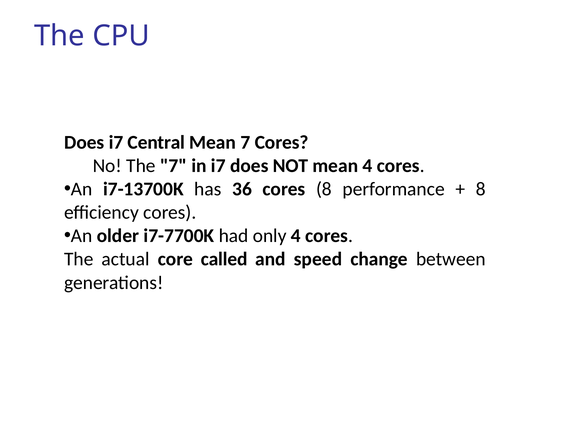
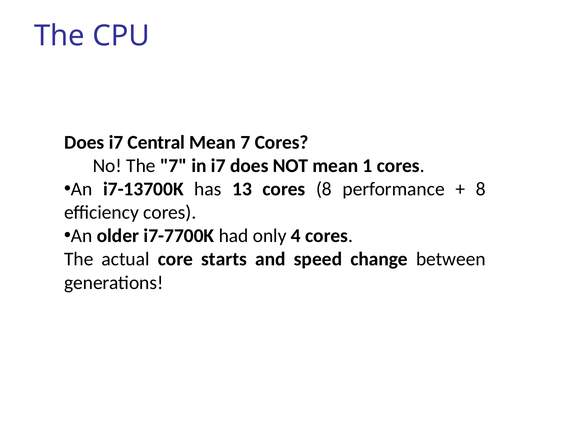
mean 4: 4 -> 1
36: 36 -> 13
called: called -> starts
